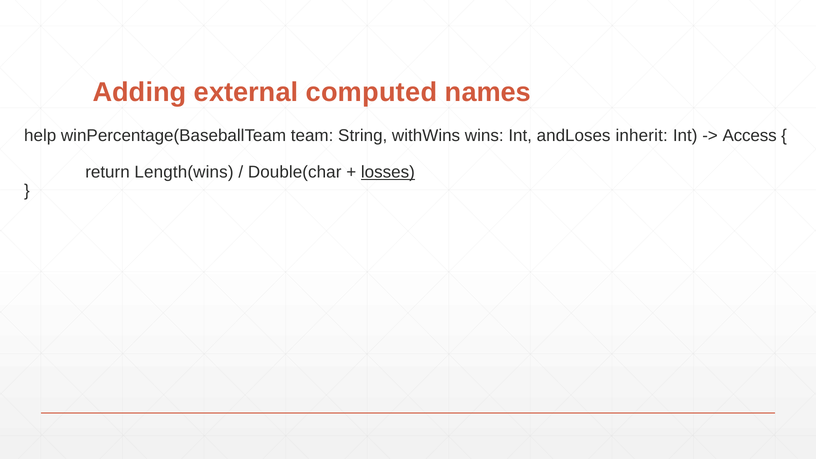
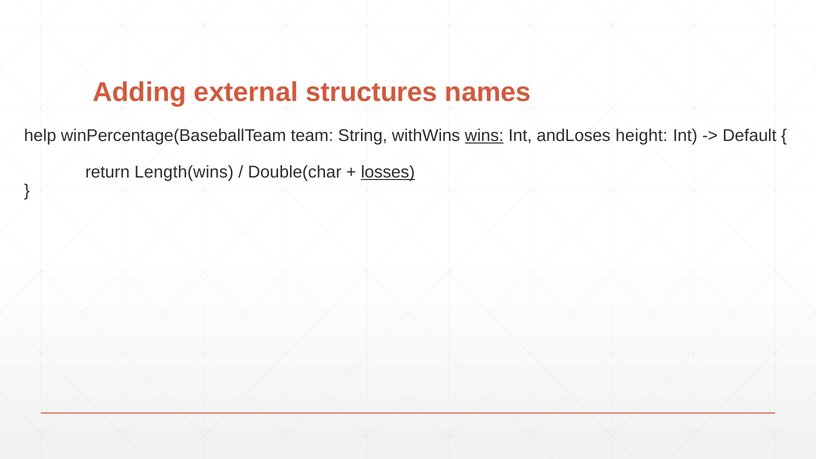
computed: computed -> structures
wins underline: none -> present
inherit: inherit -> height
Access: Access -> Default
